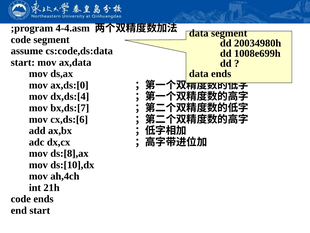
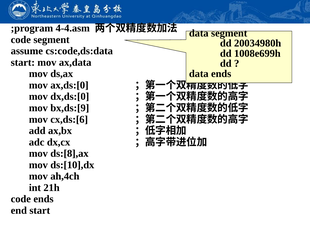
dx,ds:[4: dx,ds:[4 -> dx,ds:[0
bx,ds:[7: bx,ds:[7 -> bx,ds:[9
